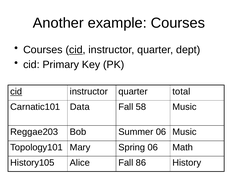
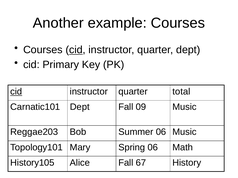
Carnatic101 Data: Data -> Dept
58: 58 -> 09
86: 86 -> 67
